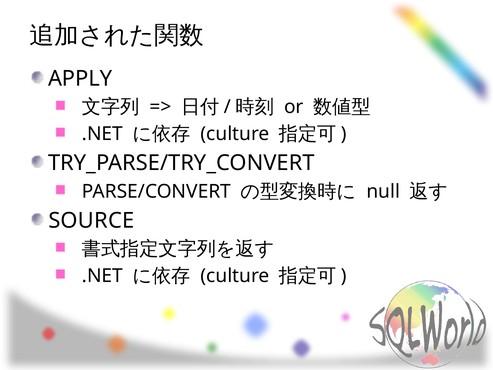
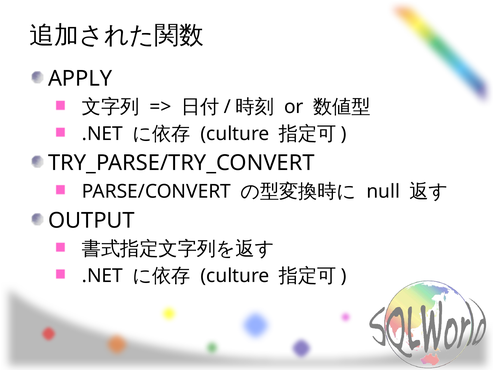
SOURCE: SOURCE -> OUTPUT
